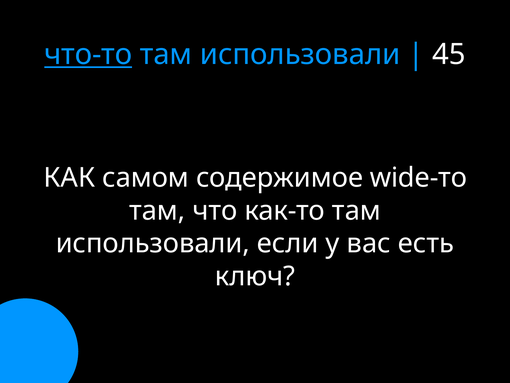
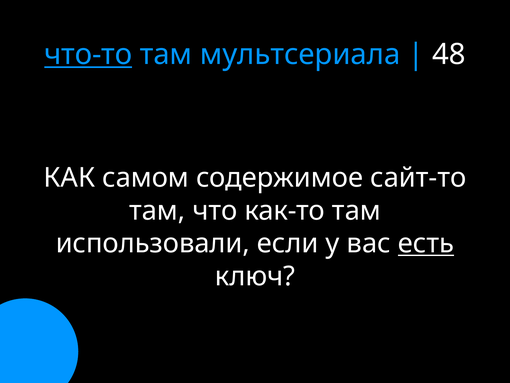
использовали at (300, 54): использовали -> мультсериала
45: 45 -> 48
wide-то: wide-то -> сайт-то
есть underline: none -> present
